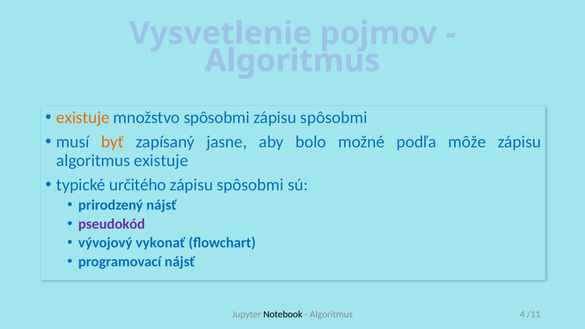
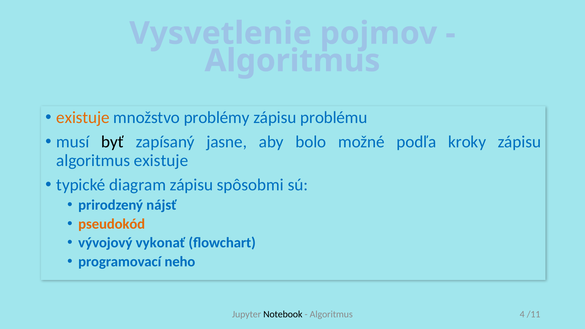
množstvo spôsobmi: spôsobmi -> problémy
spôsobmi at (334, 117): spôsobmi -> problému
byť colour: orange -> black
môže: môže -> kroky
určitého: určitého -> diagram
pseudokód colour: purple -> orange
programovací nájsť: nájsť -> neho
